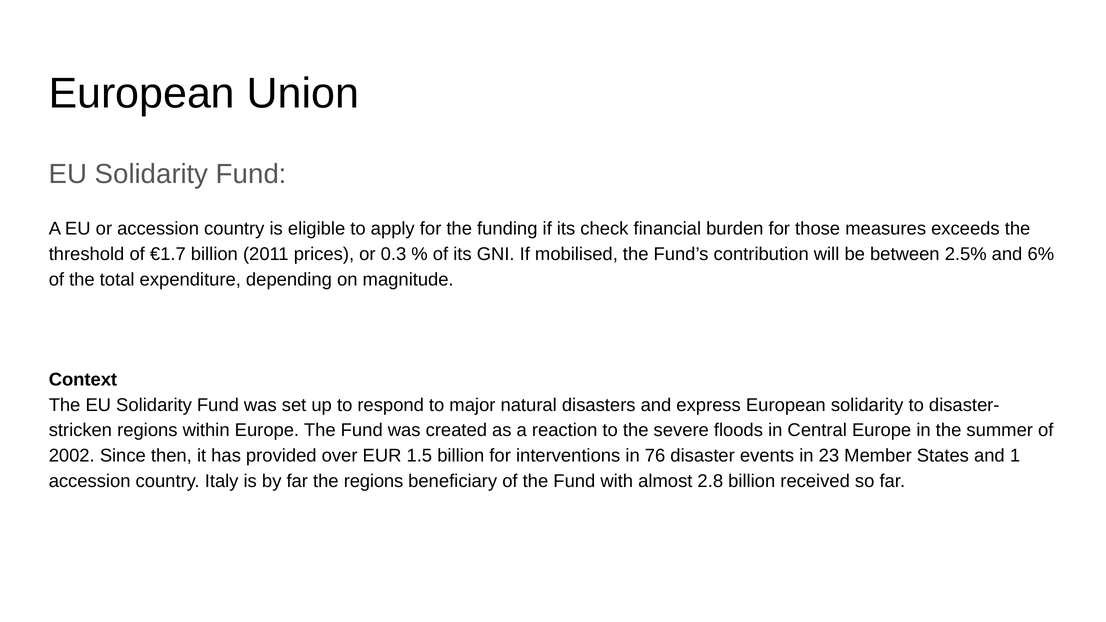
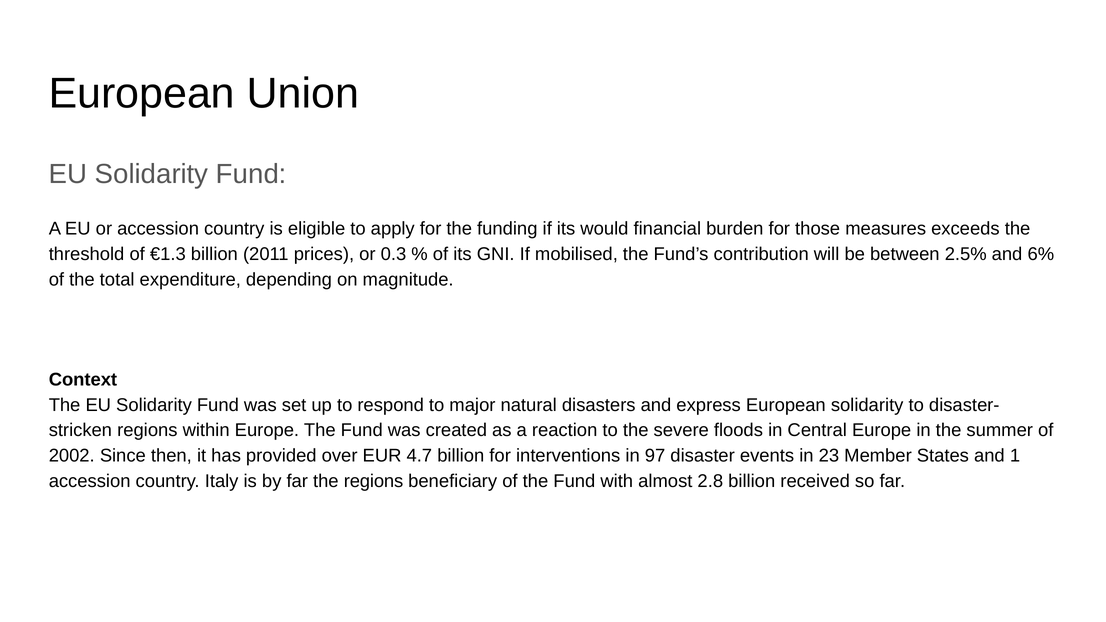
check: check -> would
€1.7: €1.7 -> €1.3
1.5: 1.5 -> 4.7
76: 76 -> 97
